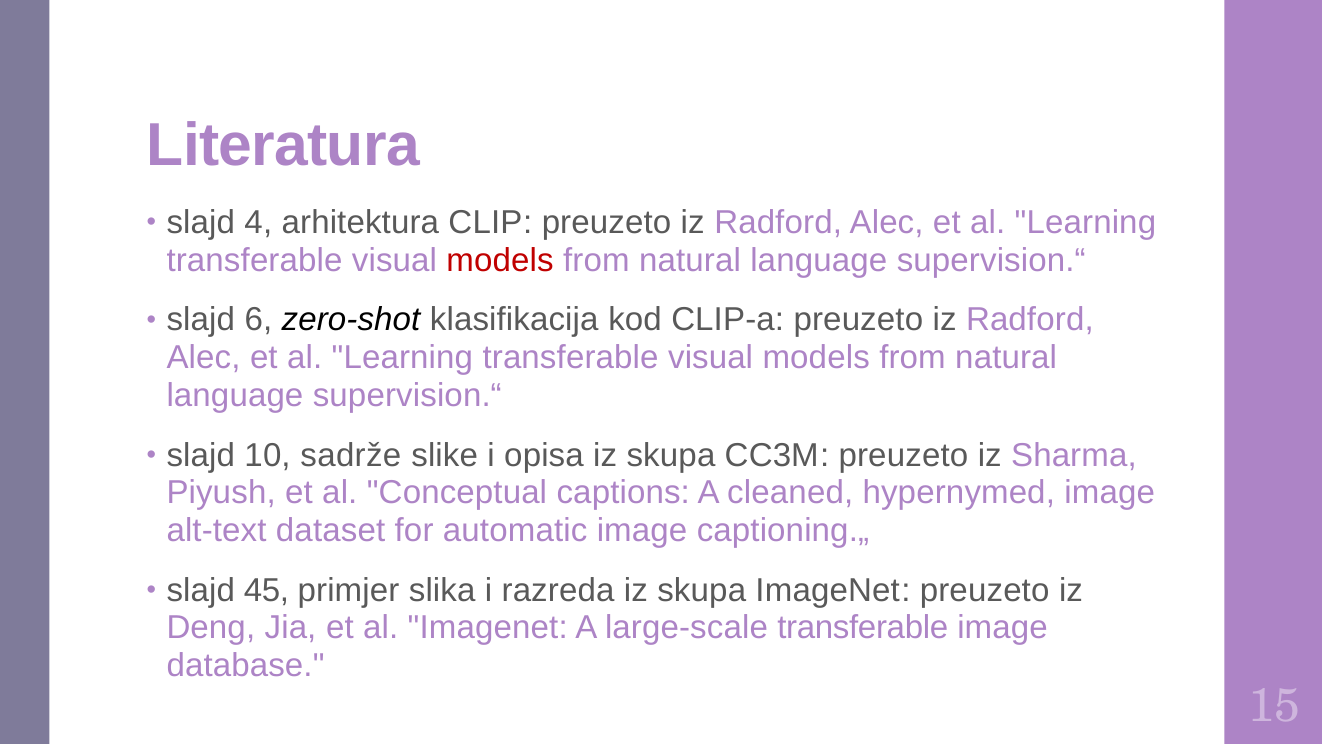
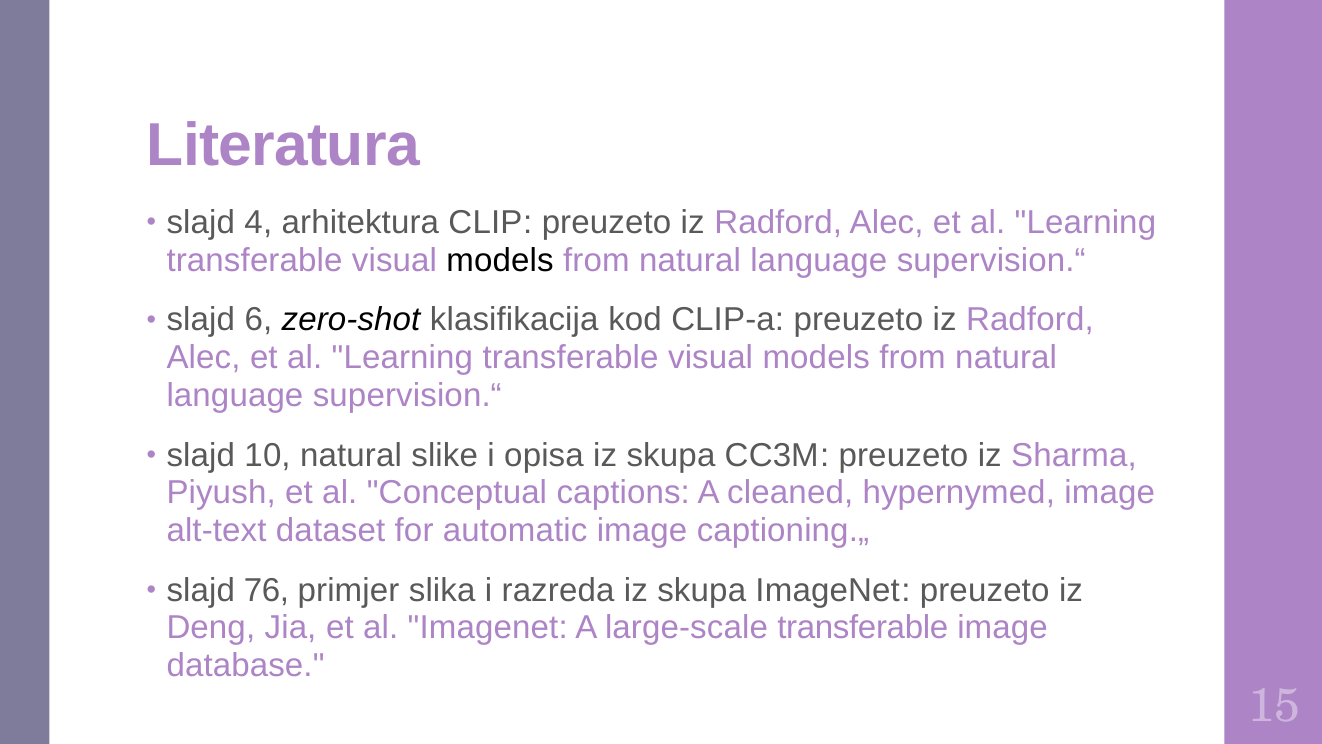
models at (500, 260) colour: red -> black
10 sadrže: sadrže -> natural
45: 45 -> 76
